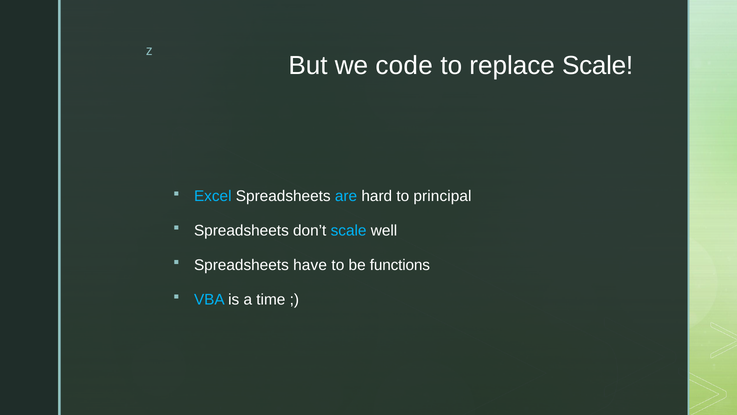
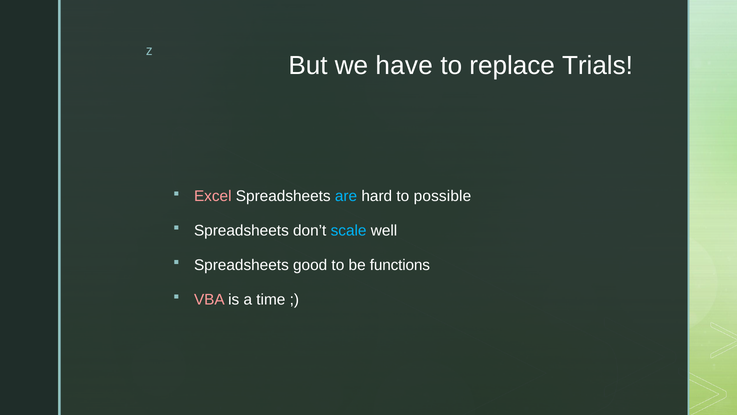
code: code -> have
replace Scale: Scale -> Trials
Excel colour: light blue -> pink
principal: principal -> possible
have: have -> good
VBA colour: light blue -> pink
